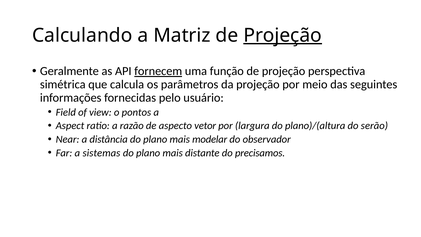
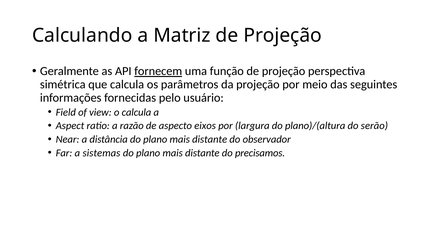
Projeção at (283, 35) underline: present -> none
o pontos: pontos -> calcula
vetor: vetor -> eixos
modelar at (210, 139): modelar -> distante
